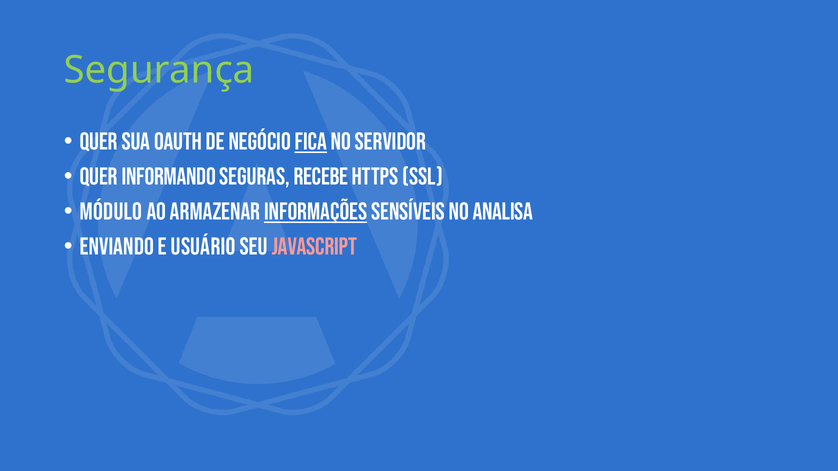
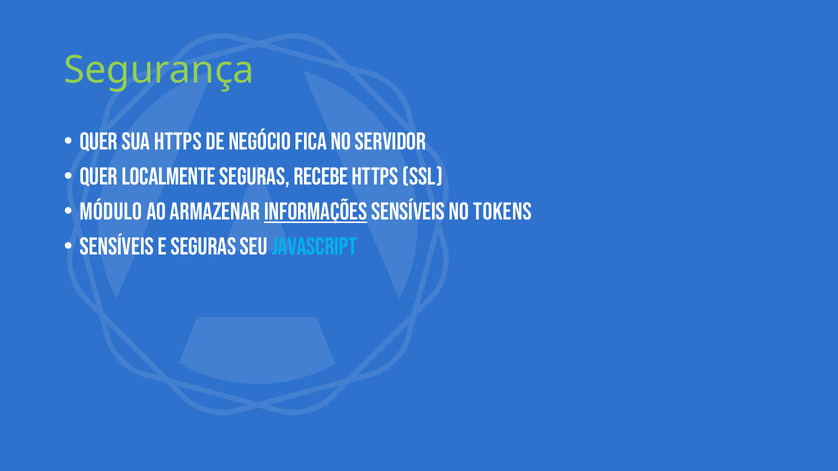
sua oauth: oauth -> https
fica underline: present -> none
informando: informando -> localmente
analisa: analisa -> tokens
Enviando at (117, 247): Enviando -> Sensíveis
e usuário: usuário -> seguras
javascript colour: pink -> light blue
